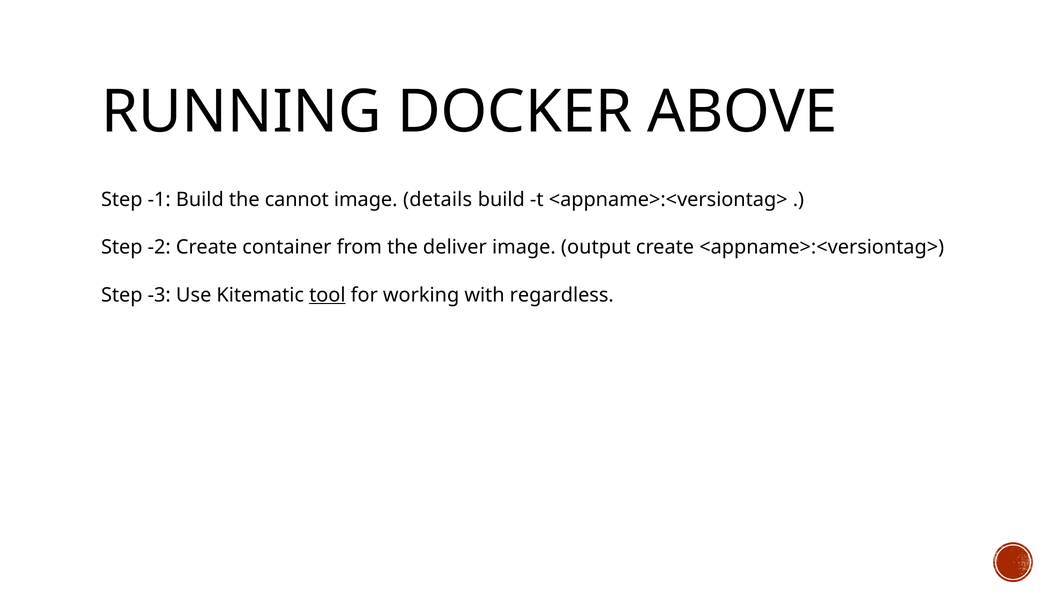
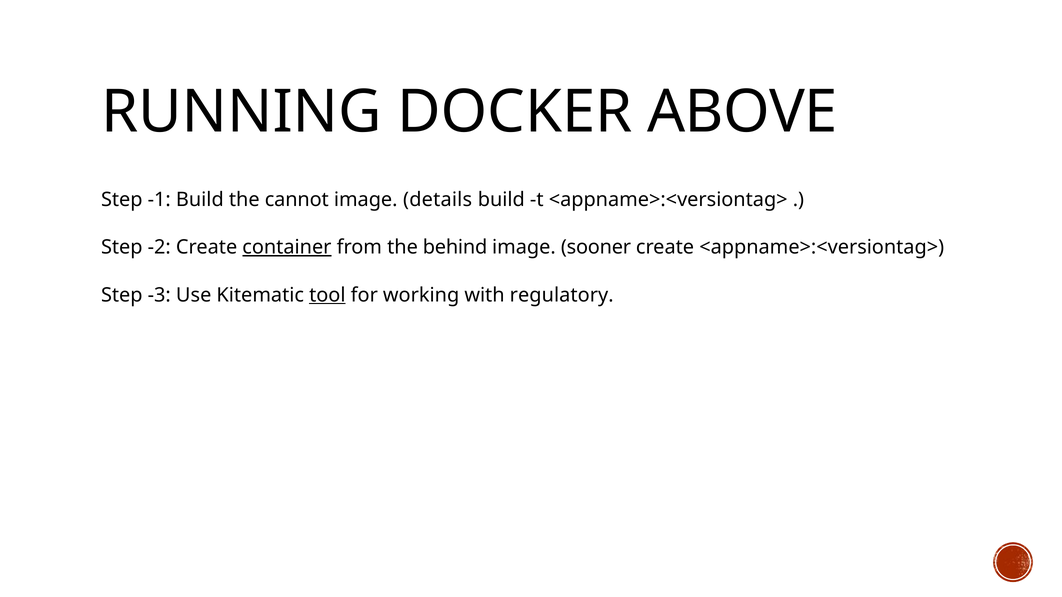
container underline: none -> present
deliver: deliver -> behind
output: output -> sooner
regardless: regardless -> regulatory
